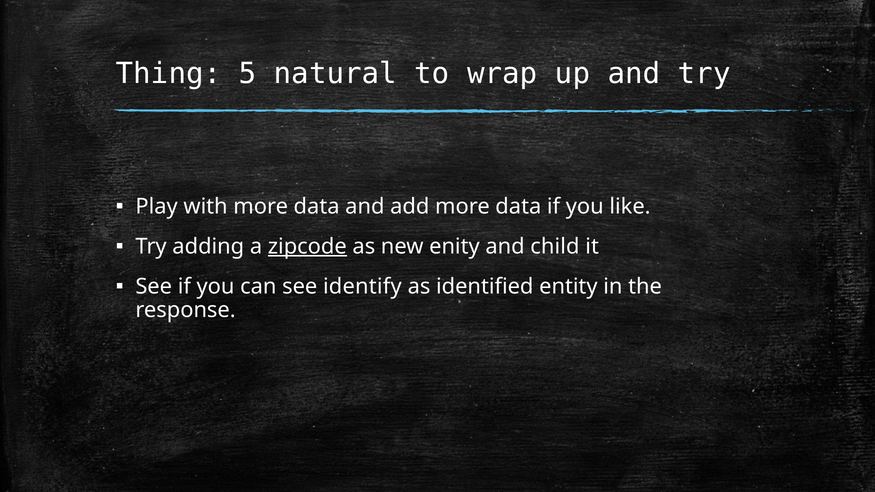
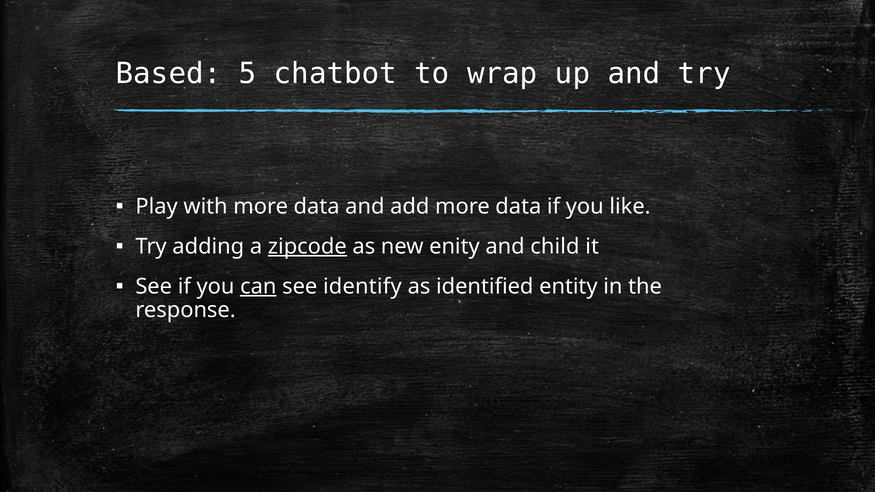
Thing: Thing -> Based
natural: natural -> chatbot
can underline: none -> present
